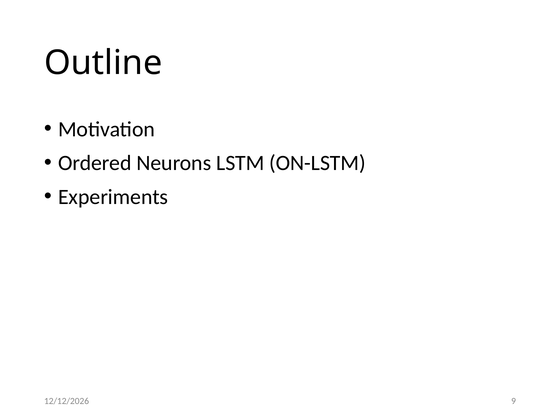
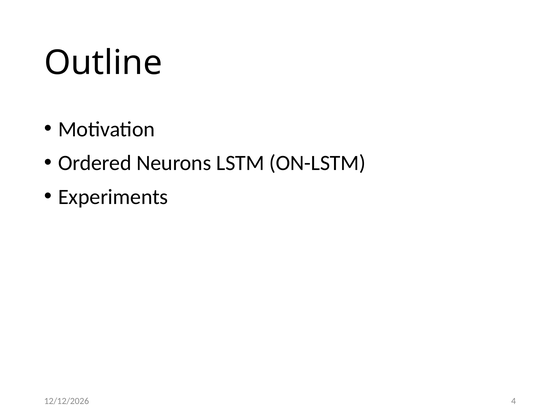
9: 9 -> 4
